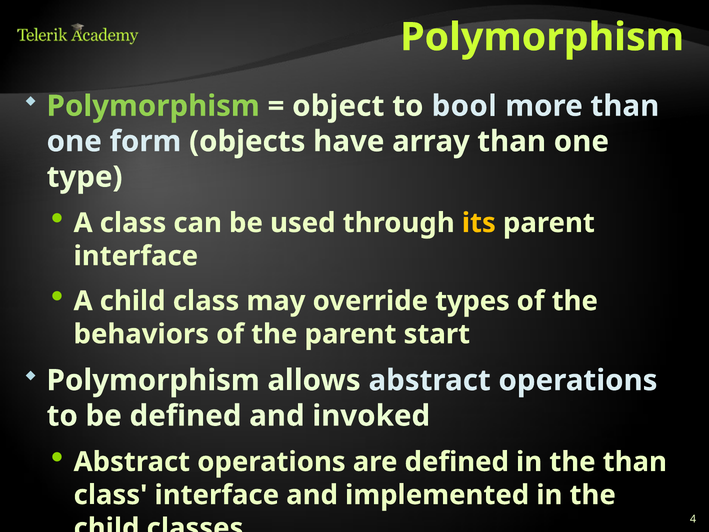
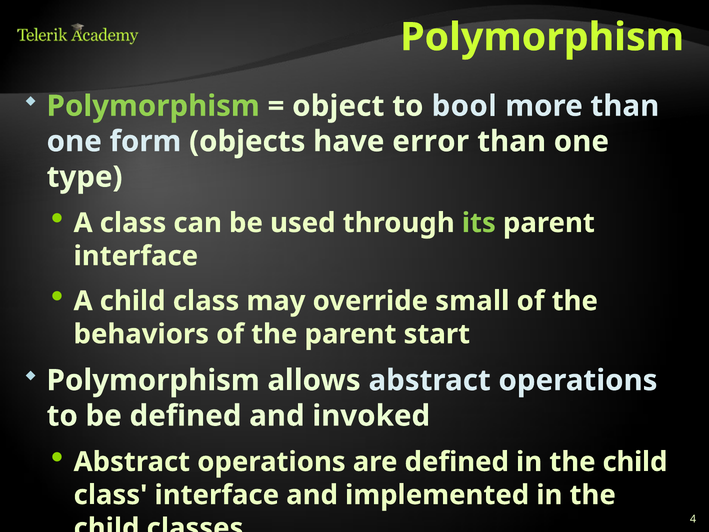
array: array -> error
its colour: yellow -> light green
types: types -> small
defined in the than: than -> child
